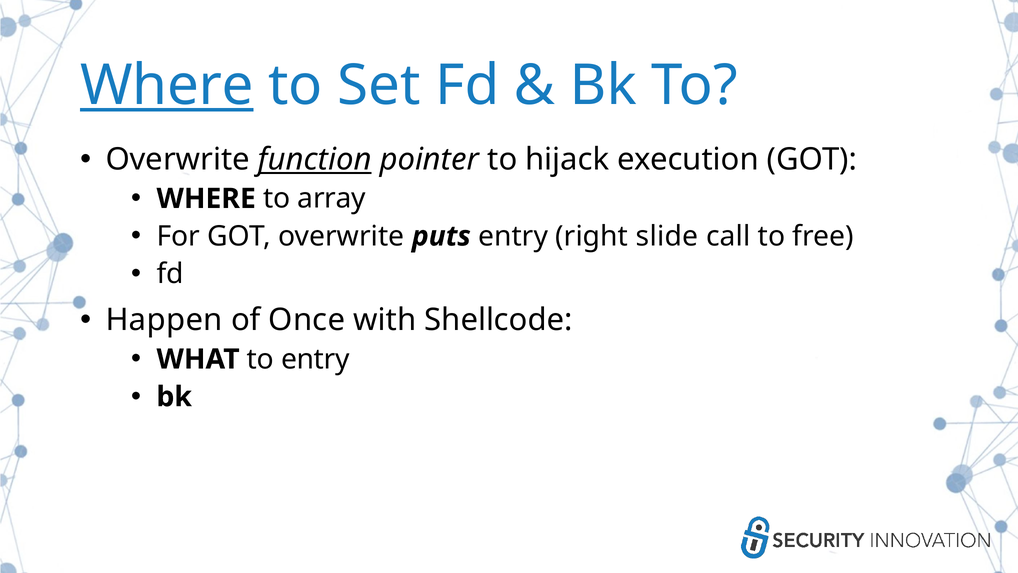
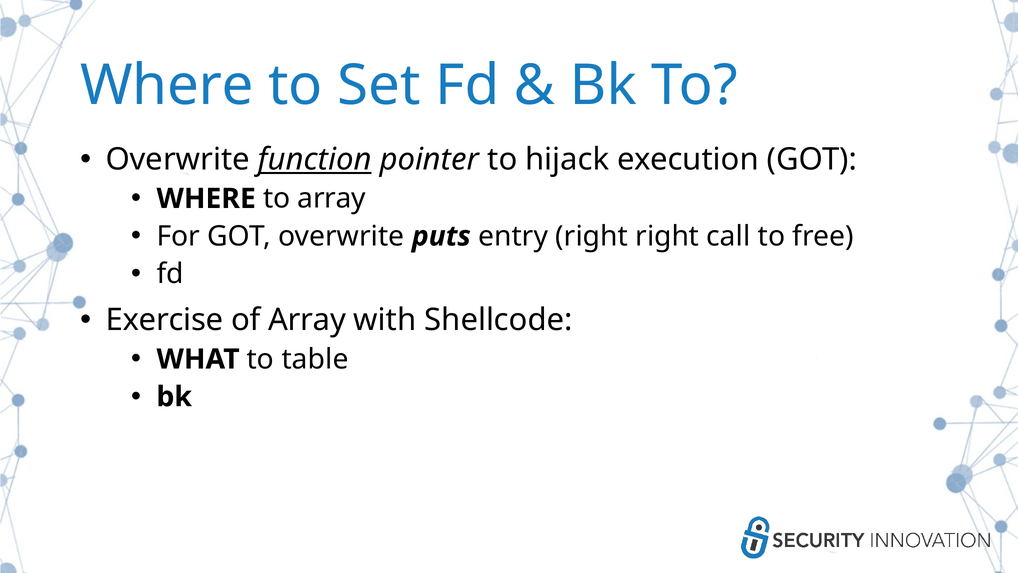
Where at (167, 85) underline: present -> none
right slide: slide -> right
Happen: Happen -> Exercise
of Once: Once -> Array
to entry: entry -> table
